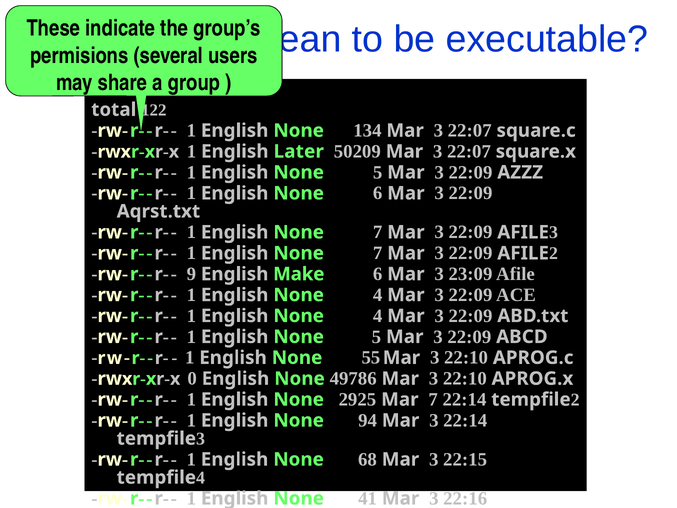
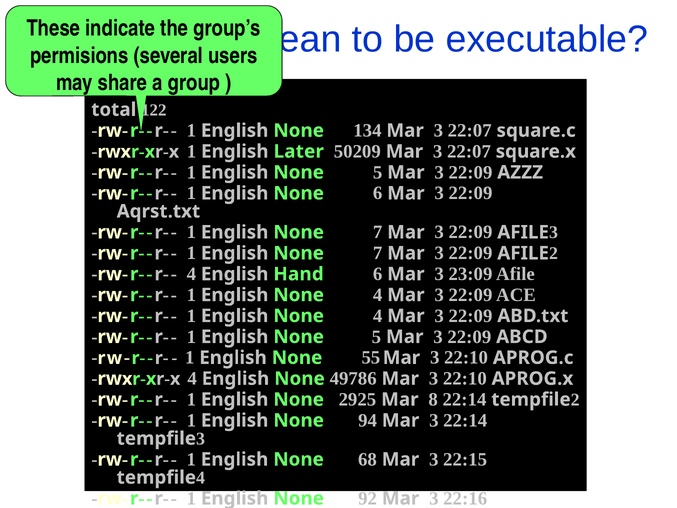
9 at (191, 274): 9 -> 4
Make: Make -> Hand
0 at (192, 378): 0 -> 4
Mar 7: 7 -> 8
41: 41 -> 92
